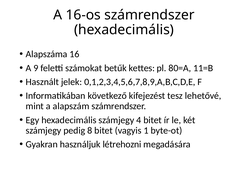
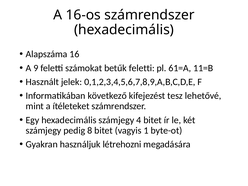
betűk kettes: kettes -> feletti
80=A: 80=A -> 61=A
alapszám: alapszám -> ítéleteket
